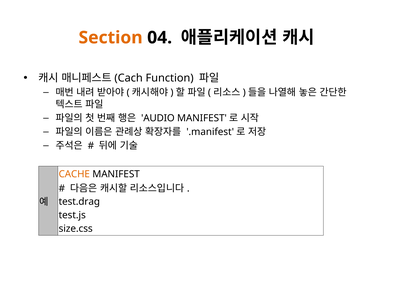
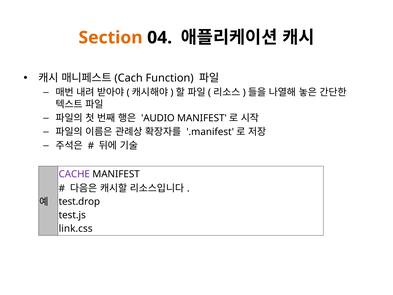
CACHE colour: orange -> purple
test.drag: test.drag -> test.drop
size.css: size.css -> link.css
